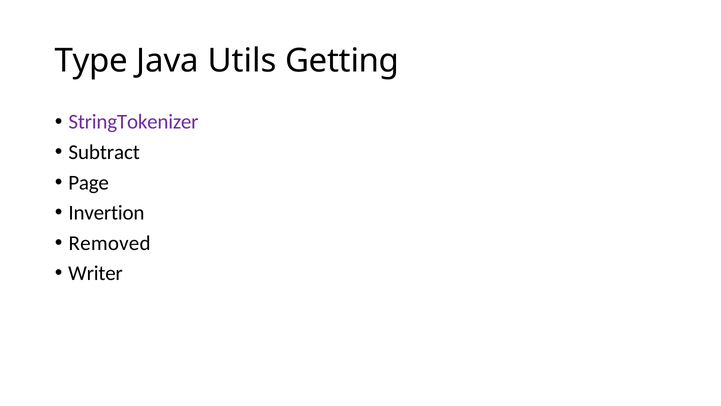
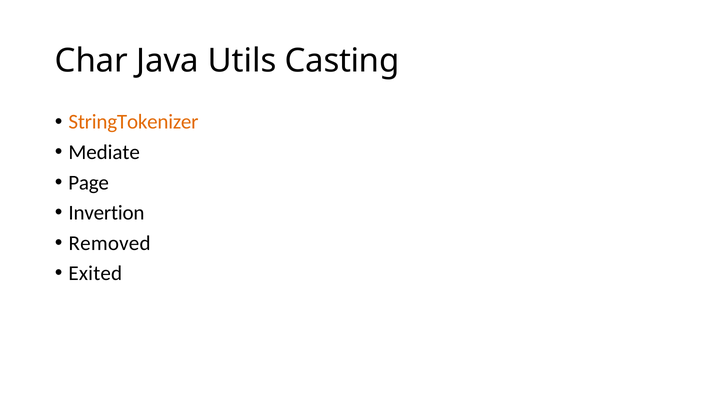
Type: Type -> Char
Getting: Getting -> Casting
StringTokenizer colour: purple -> orange
Subtract: Subtract -> Mediate
Writer: Writer -> Exited
